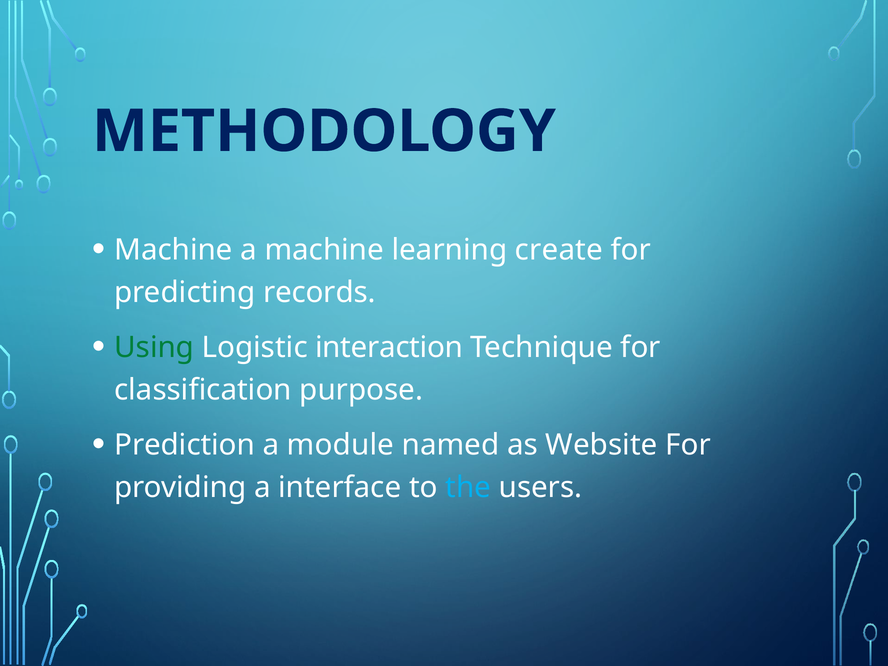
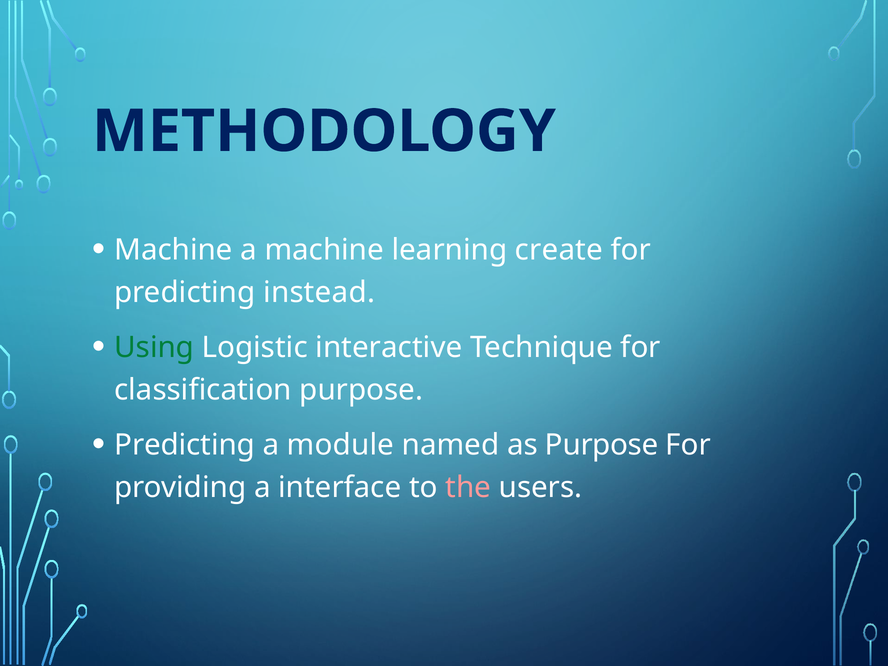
records: records -> instead
interaction: interaction -> interactive
Prediction at (185, 445): Prediction -> Predicting
as Website: Website -> Purpose
the colour: light blue -> pink
